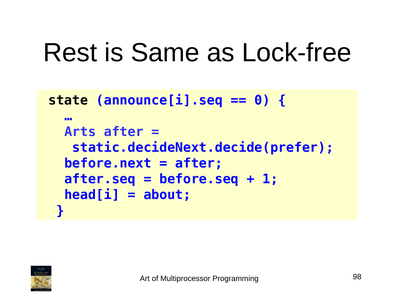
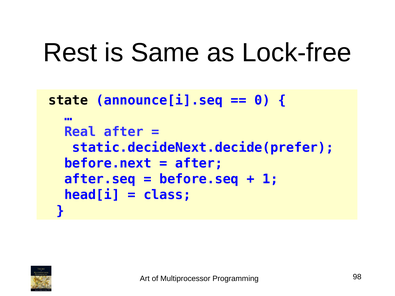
Arts: Arts -> Real
about: about -> class
